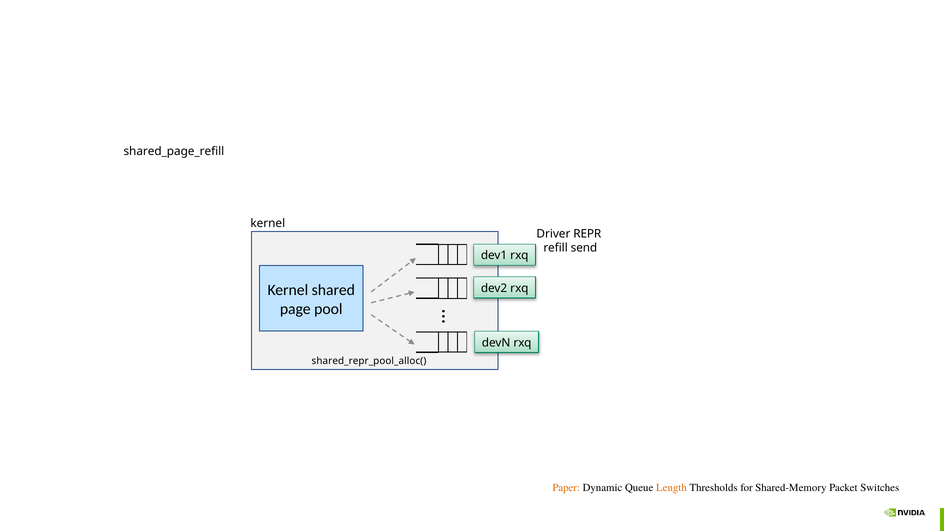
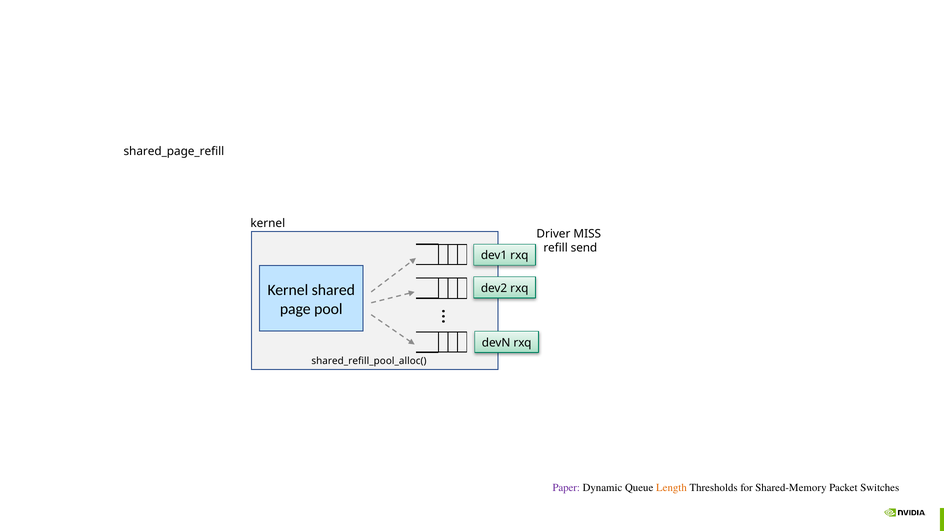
REPR: REPR -> MISS
shared_repr_pool_alloc(: shared_repr_pool_alloc( -> shared_refill_pool_alloc(
Paper colour: orange -> purple
